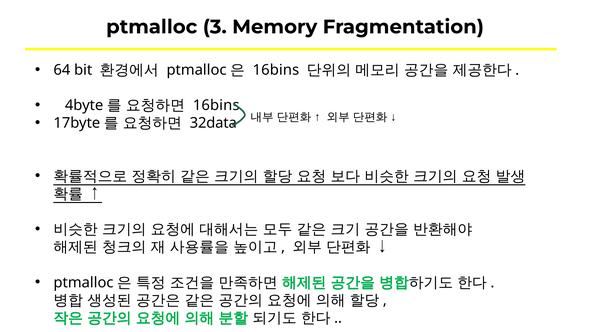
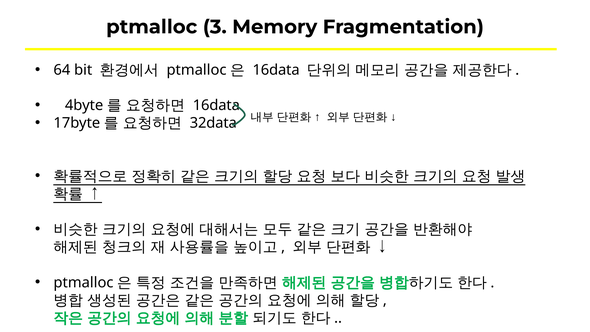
16bins at (276, 70): 16bins -> 16data
16bins at (216, 105): 16bins -> 16data
